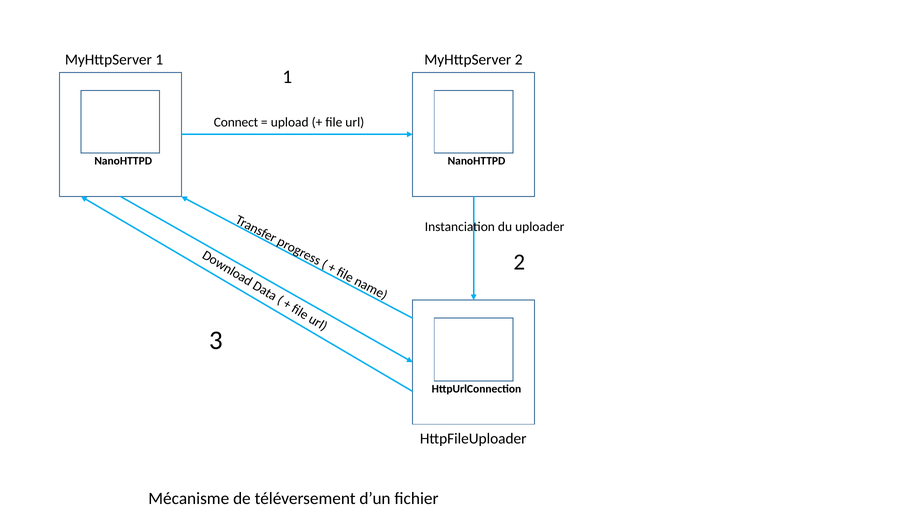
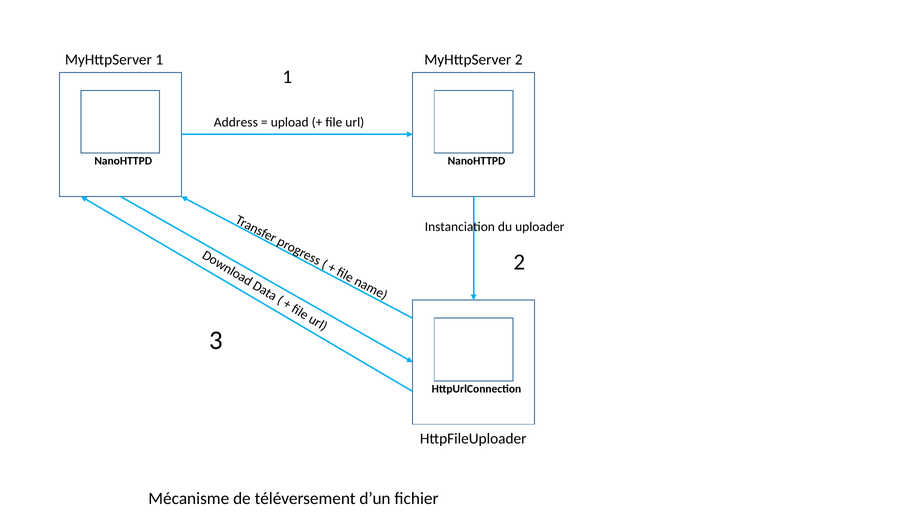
Connect: Connect -> Address
